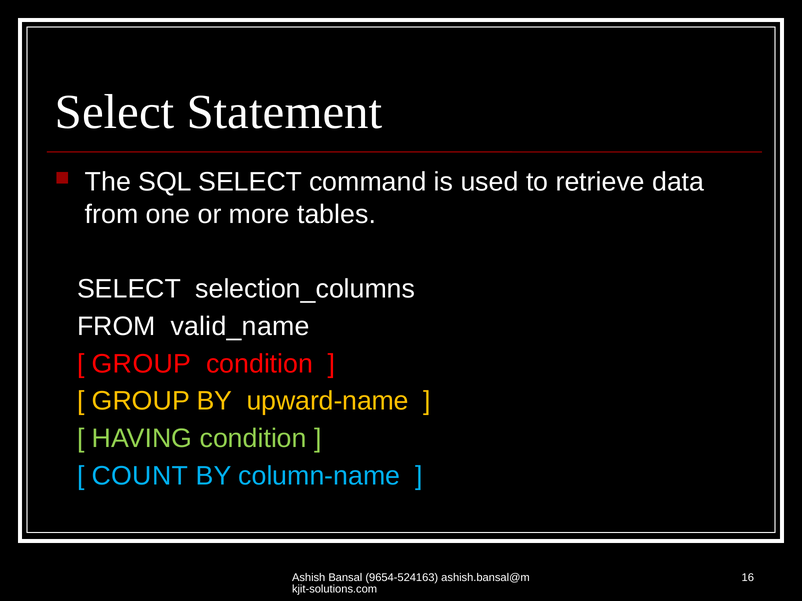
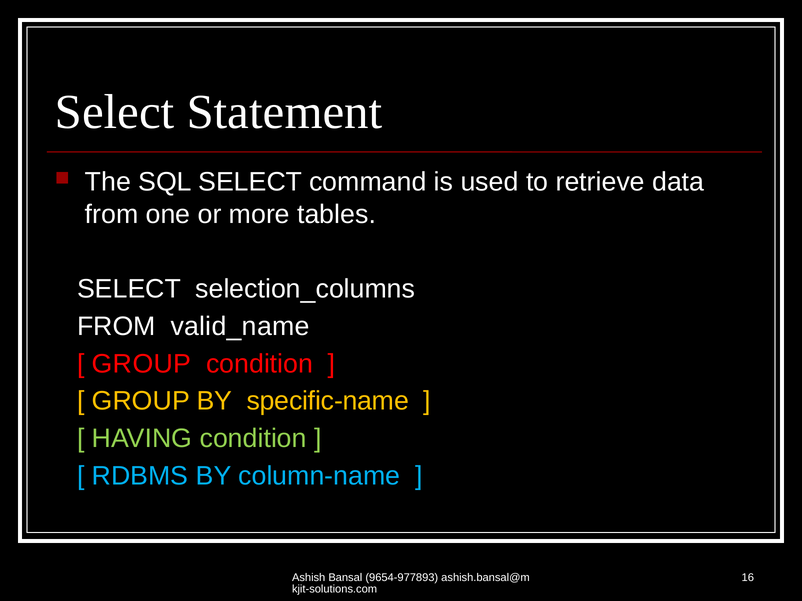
upward-name: upward-name -> specific-name
COUNT: COUNT -> RDBMS
9654-524163: 9654-524163 -> 9654-977893
